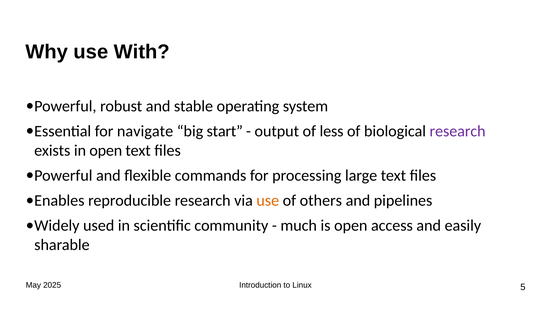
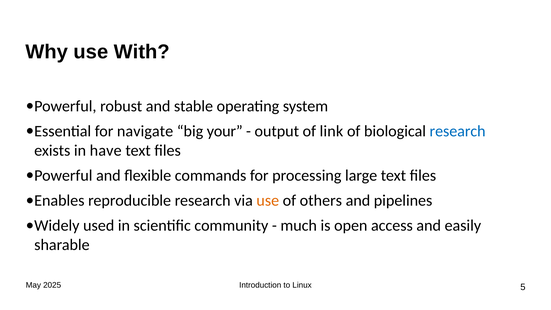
start: start -> your
less: less -> link
research at (458, 131) colour: purple -> blue
in open: open -> have
